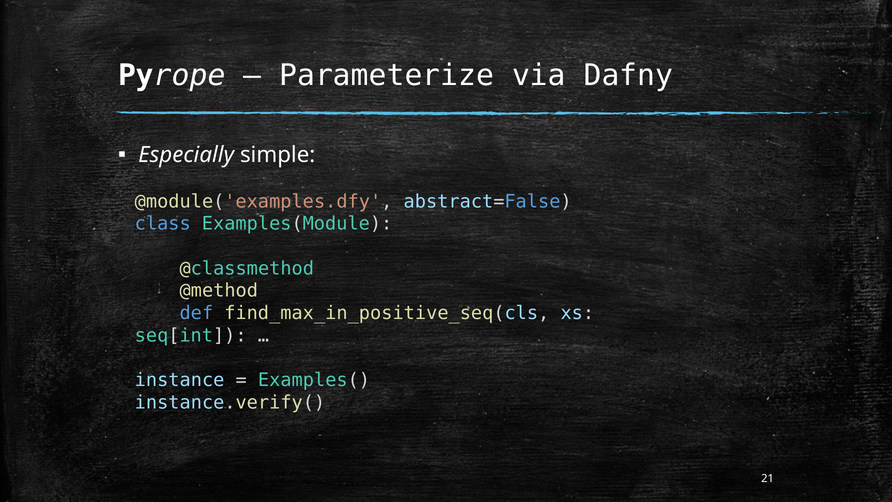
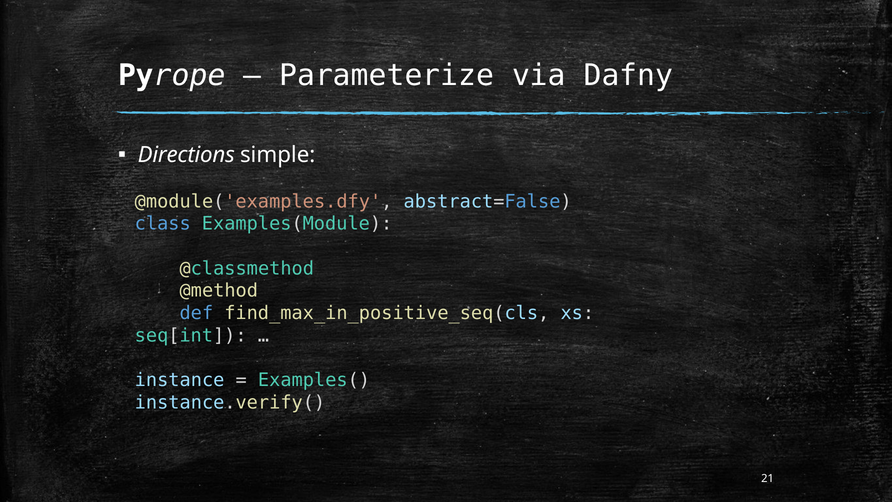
Especially: Especially -> Directions
